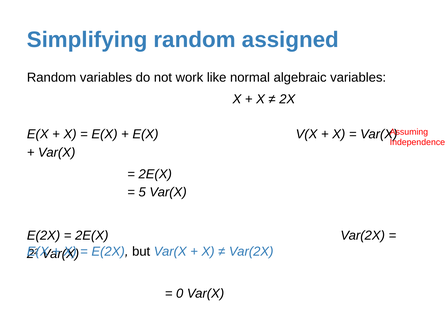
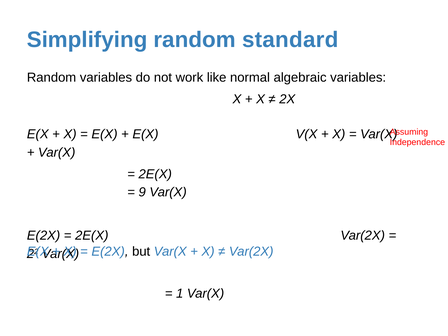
assigned: assigned -> standard
5: 5 -> 9
0: 0 -> 1
